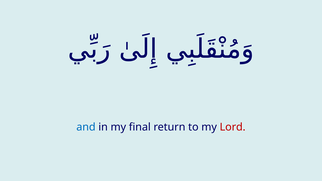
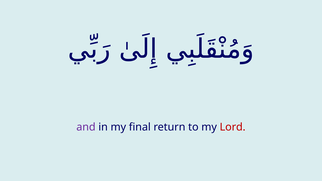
and colour: blue -> purple
